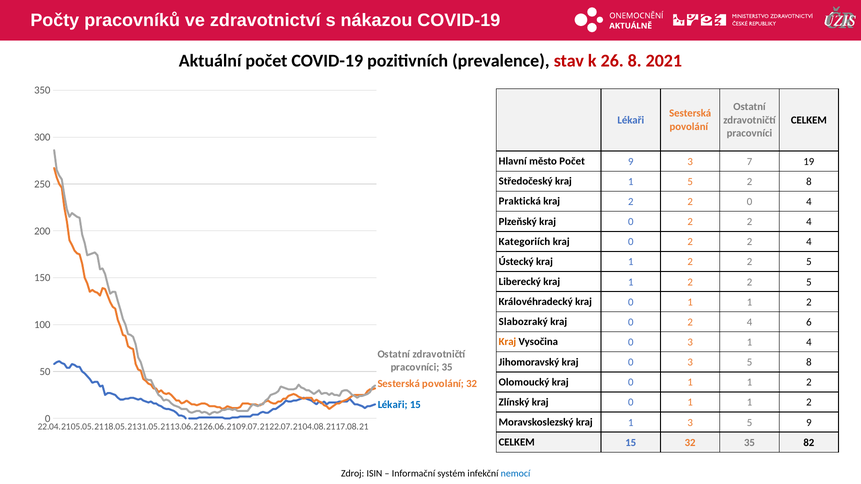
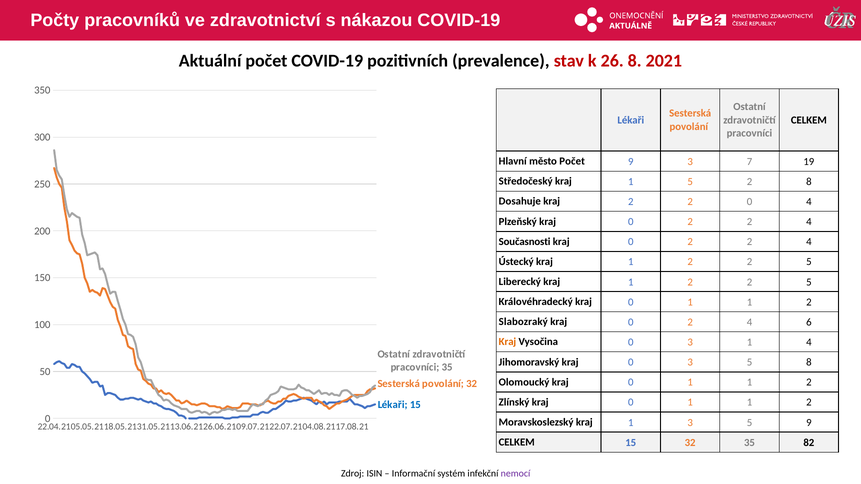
Praktická: Praktická -> Dosahuje
Kategoriích: Kategoriích -> Současnosti
nemocí colour: blue -> purple
